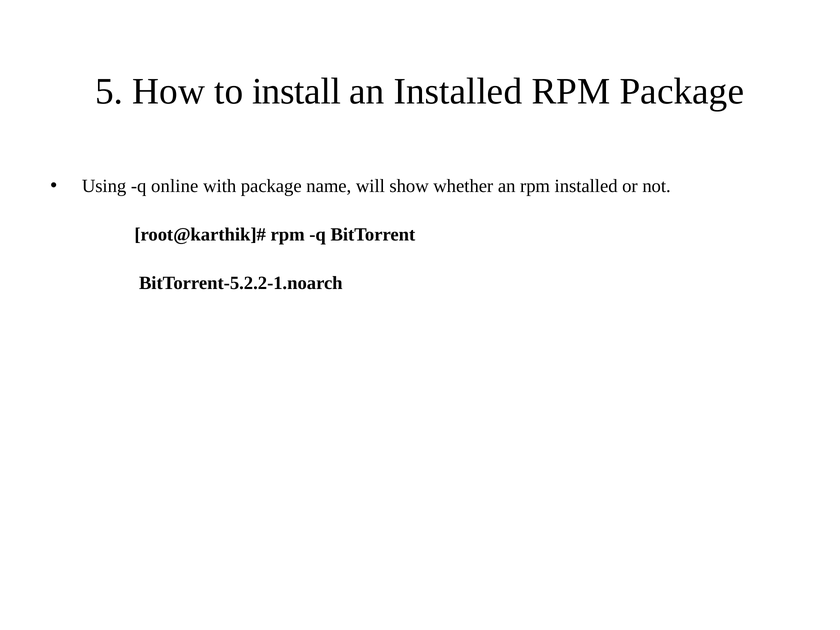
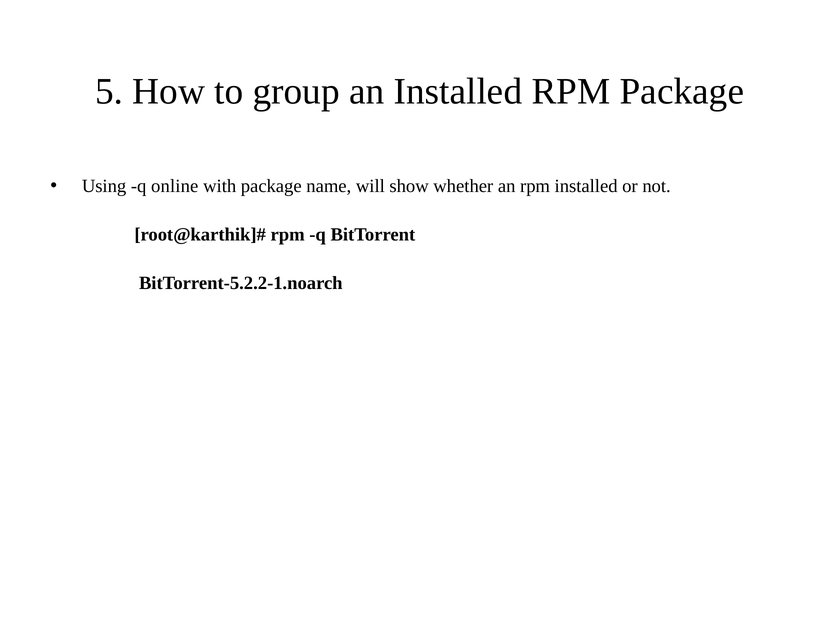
install: install -> group
